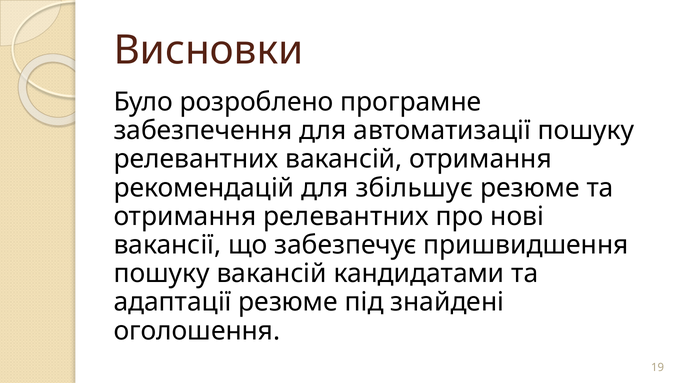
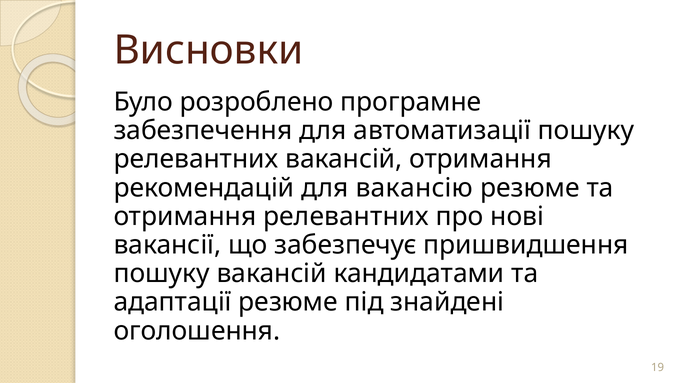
збільшує: збільшує -> вакансію
